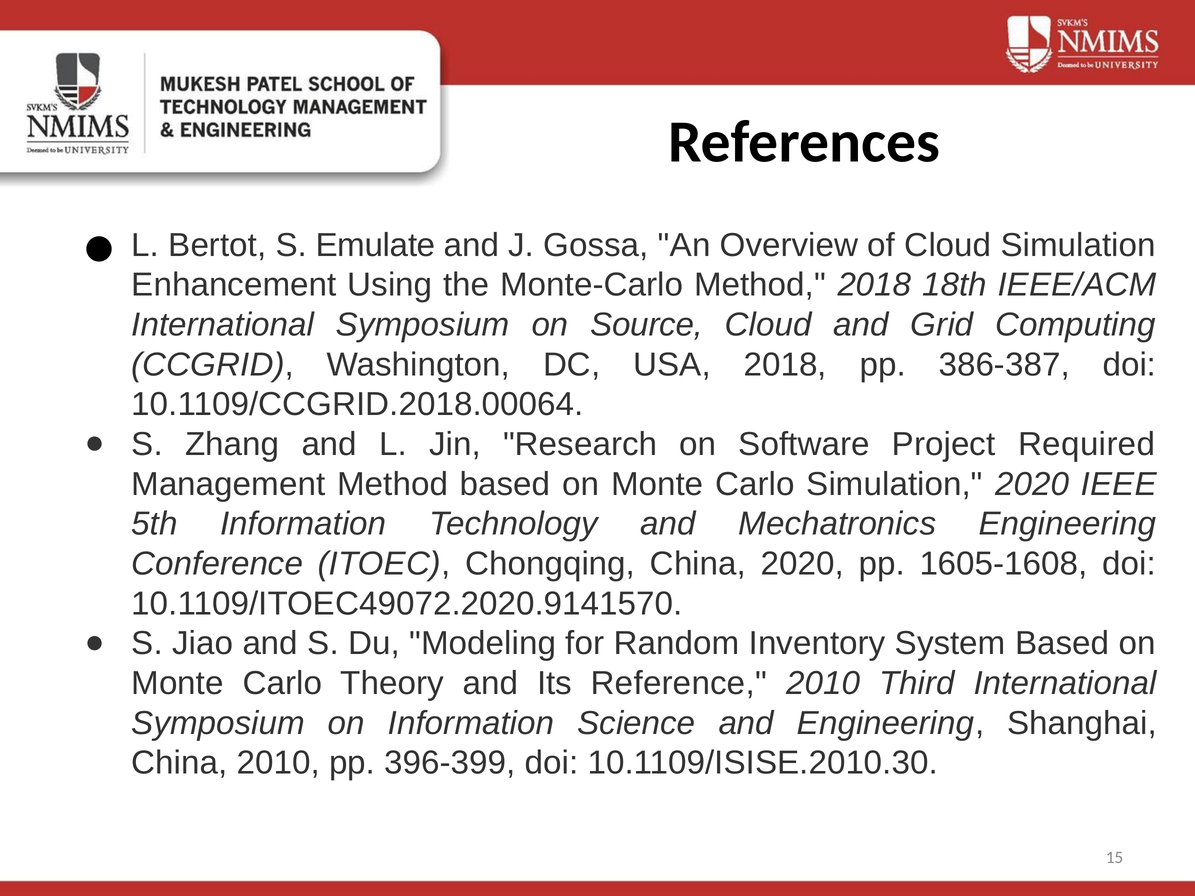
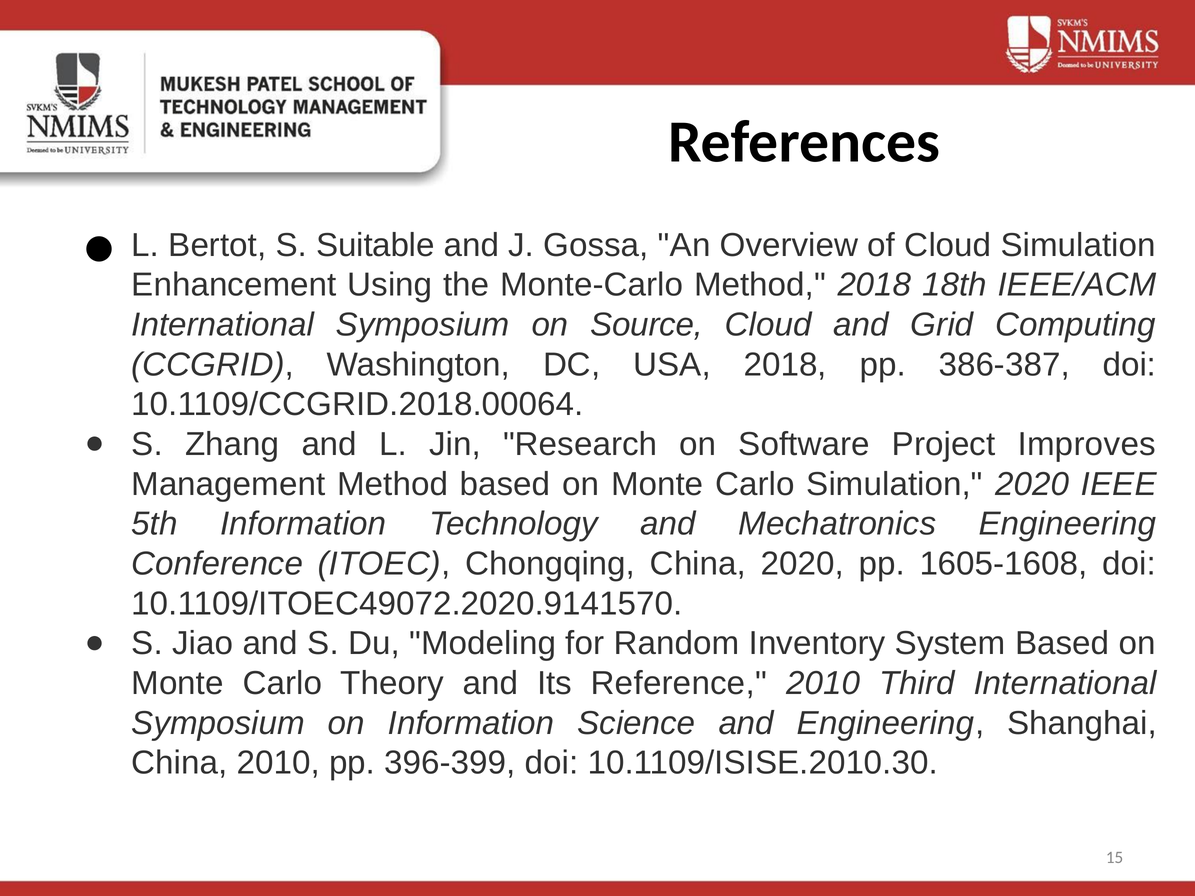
Emulate: Emulate -> Suitable
Required: Required -> Improves
